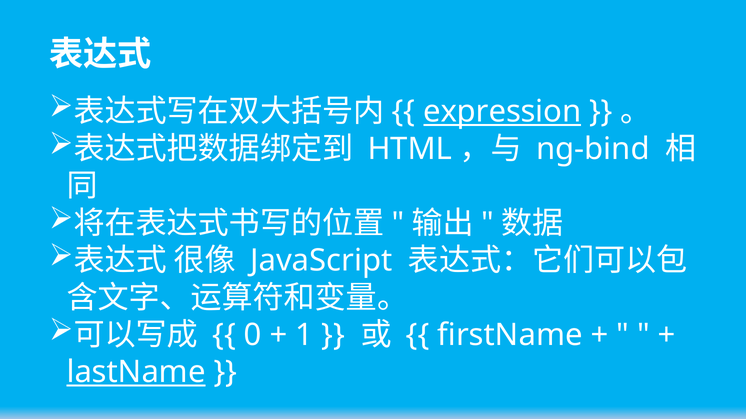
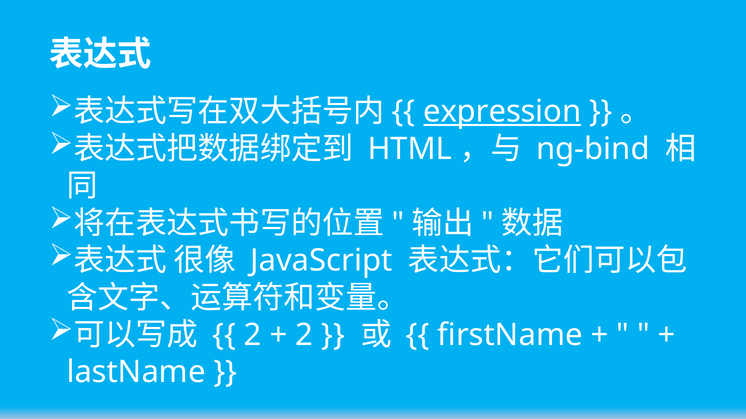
0 at (253, 336): 0 -> 2
1 at (304, 336): 1 -> 2
lastName underline: present -> none
